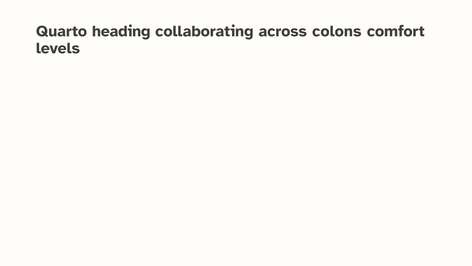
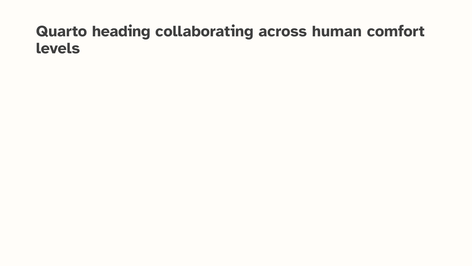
colons: colons -> human
